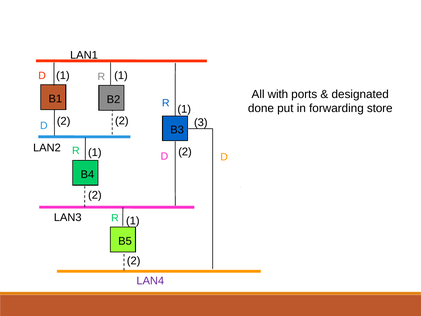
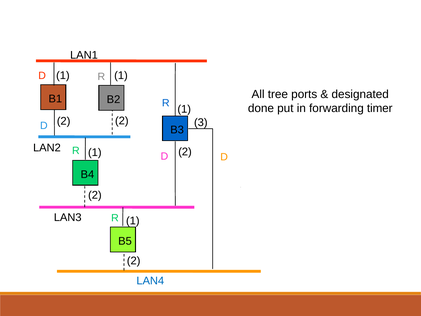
with: with -> tree
store: store -> timer
LAN4 colour: purple -> blue
